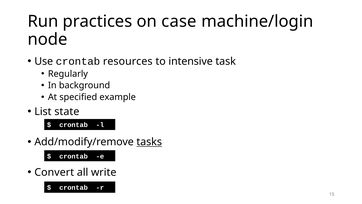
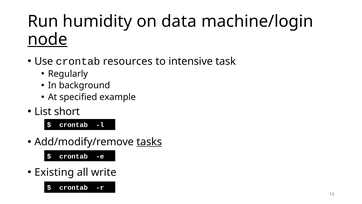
practices: practices -> humidity
case: case -> data
node underline: none -> present
state: state -> short
Convert: Convert -> Existing
